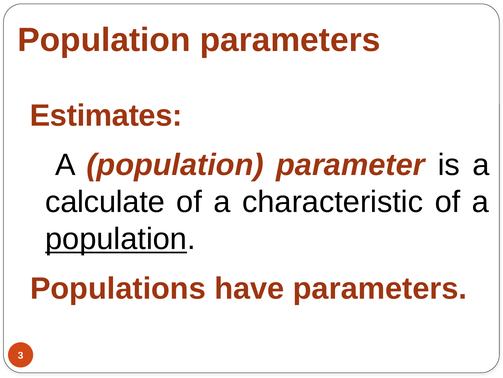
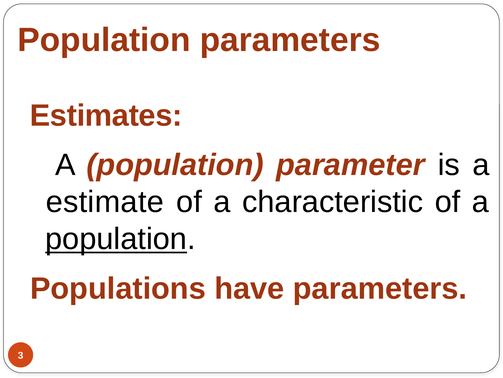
calculate: calculate -> estimate
